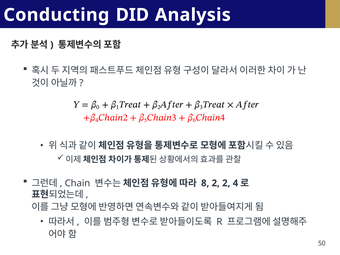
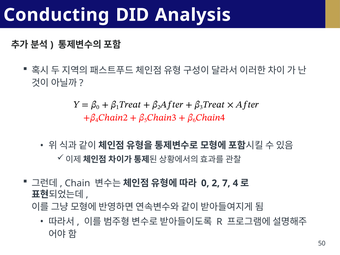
8: 8 -> 0
2 2: 2 -> 7
